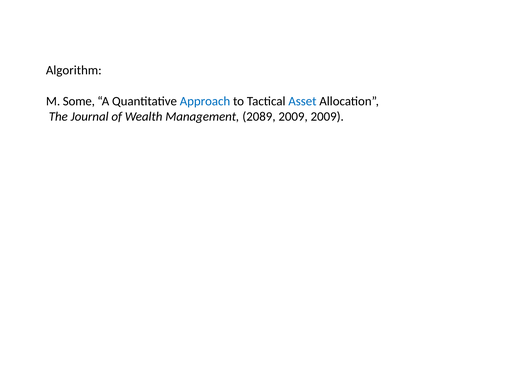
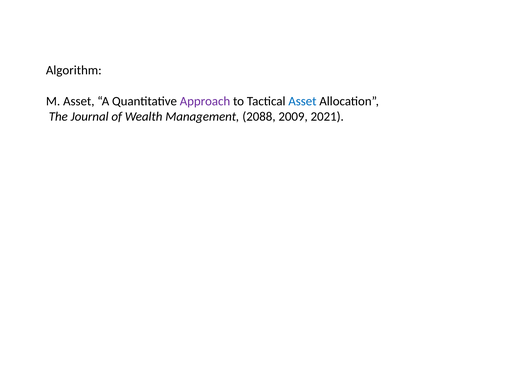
M Some: Some -> Asset
Approach colour: blue -> purple
2089: 2089 -> 2088
2009 2009: 2009 -> 2021
